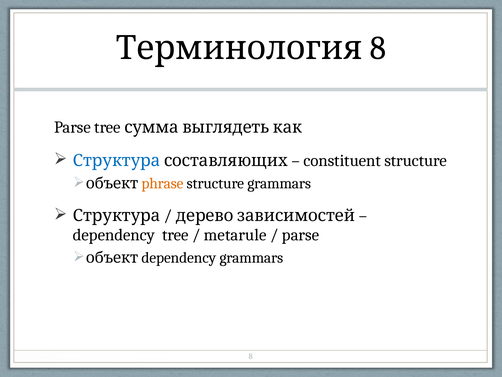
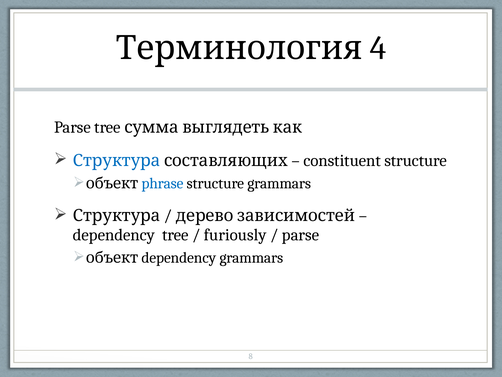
Терминология 8: 8 -> 4
phrase colour: orange -> blue
metarule: metarule -> furiously
